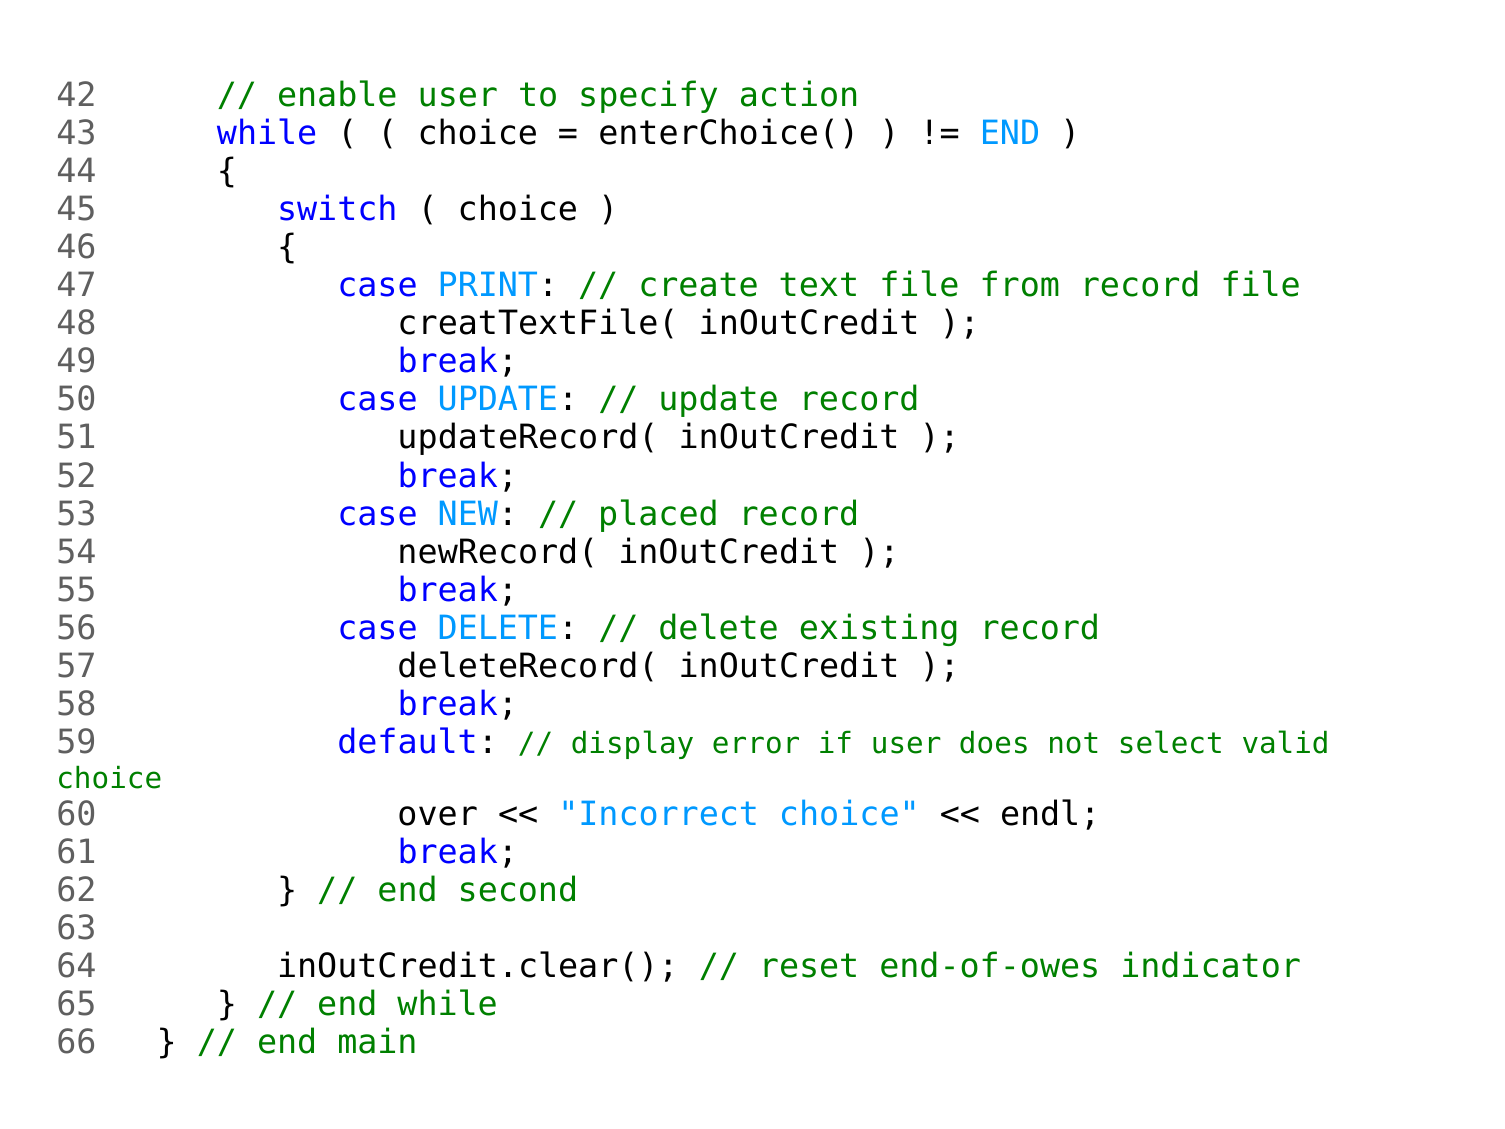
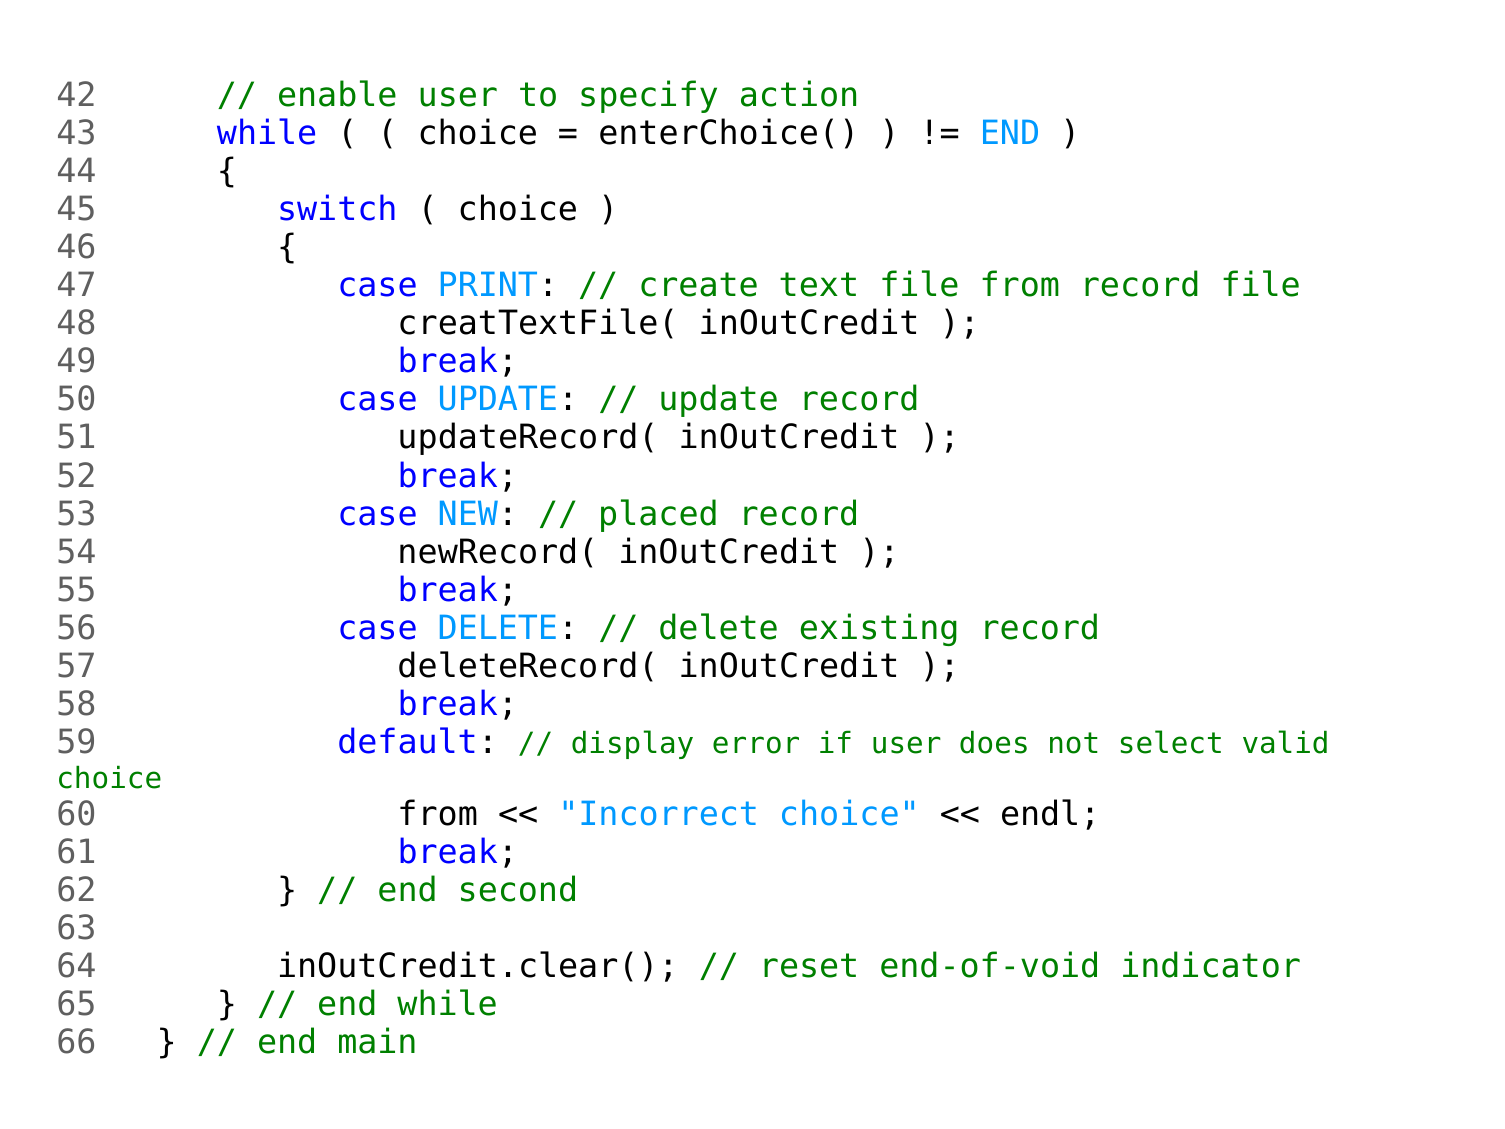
60 over: over -> from
end-of-owes: end-of-owes -> end-of-void
